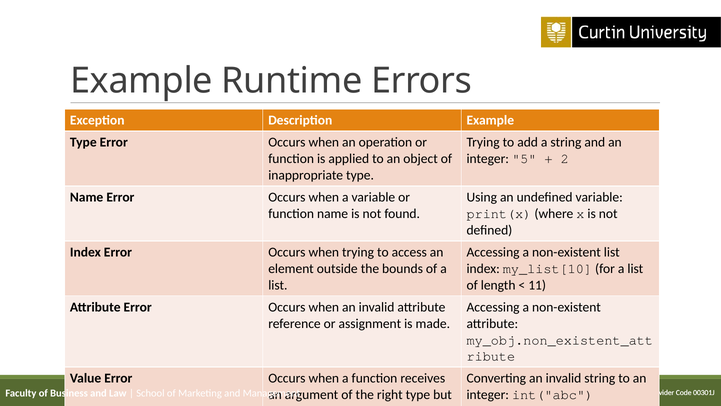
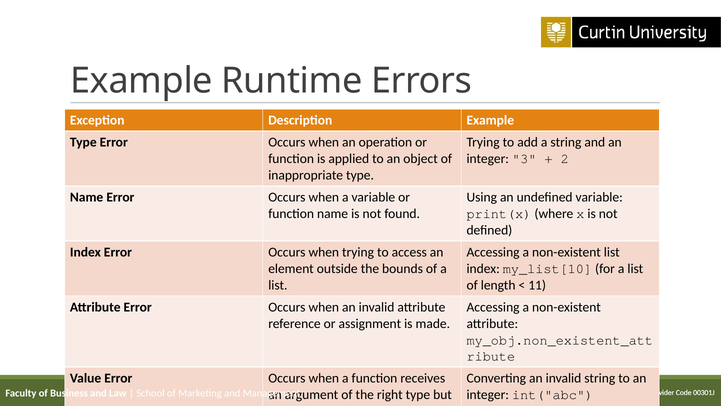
5: 5 -> 3
